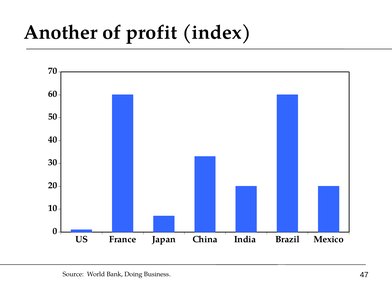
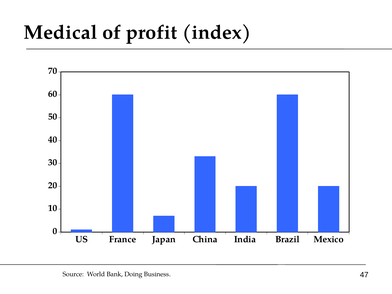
Another: Another -> Medical
